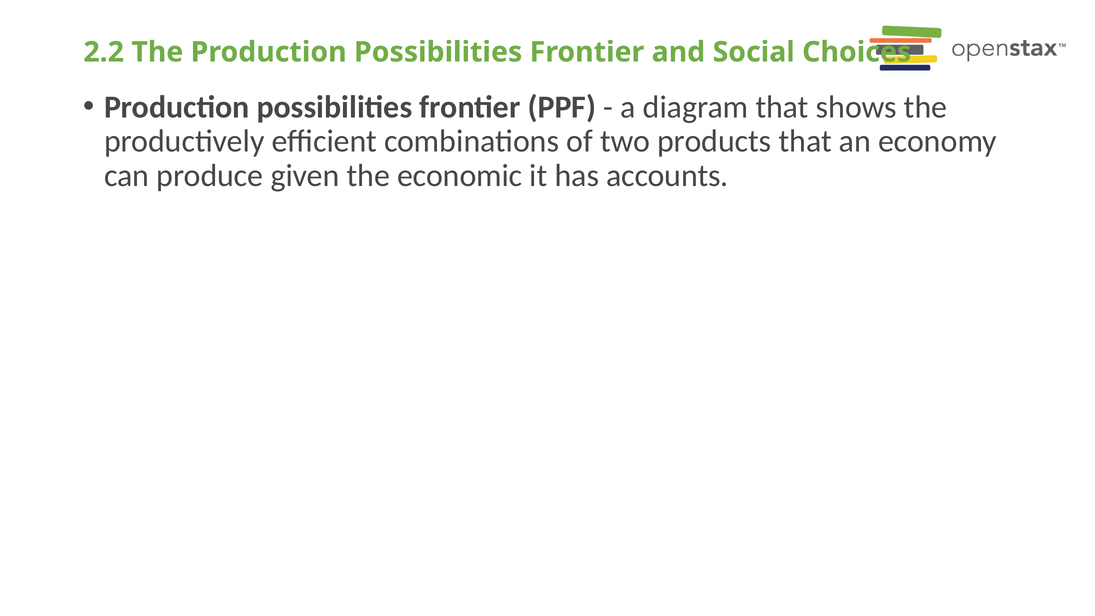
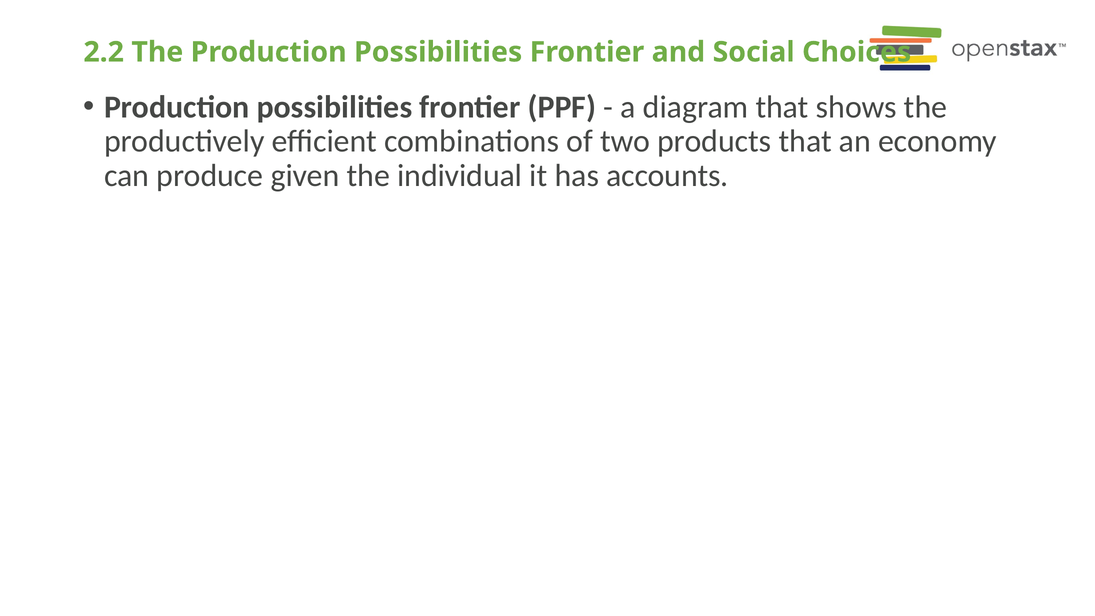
economic: economic -> individual
